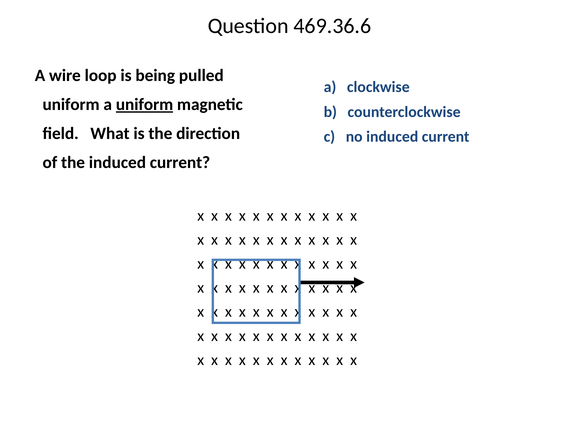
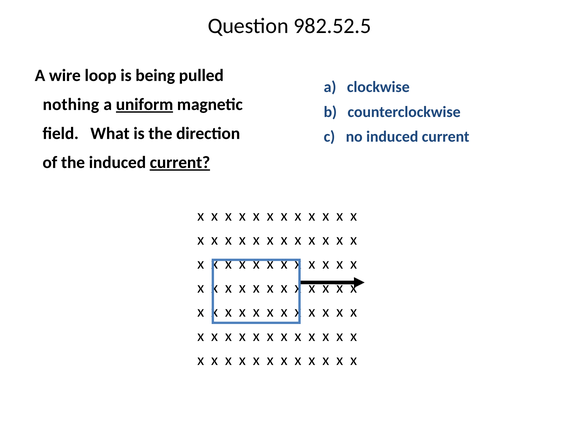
469.36.6: 469.36.6 -> 982.52.5
uniform at (71, 105): uniform -> nothing
current at (180, 162) underline: none -> present
